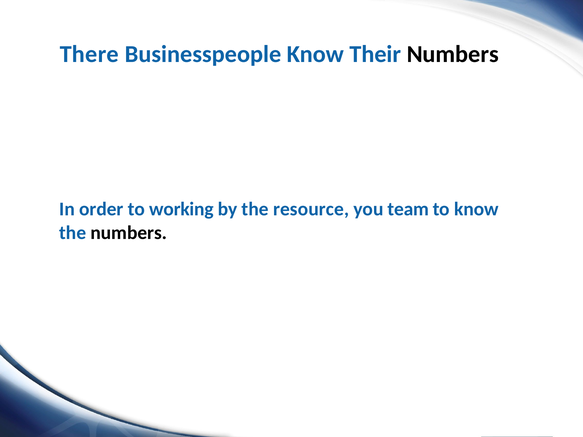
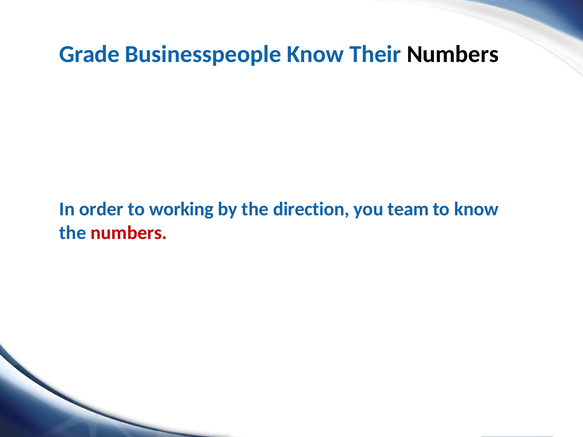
There: There -> Grade
resource: resource -> direction
numbers at (129, 233) colour: black -> red
